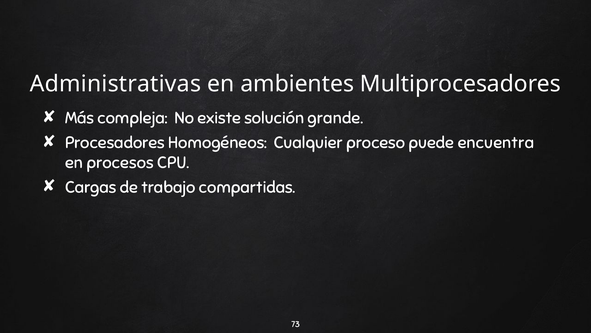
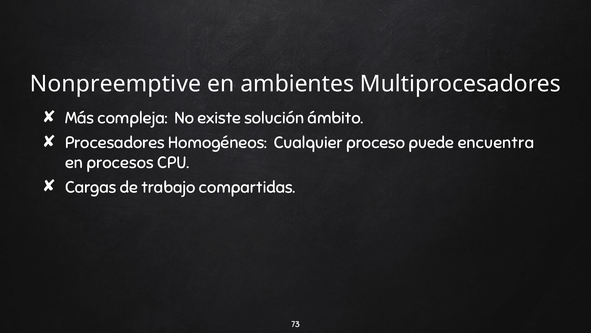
Administrativas: Administrativas -> Nonpreemptive
grande: grande -> ámbito
